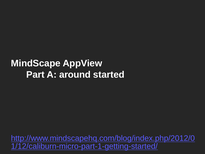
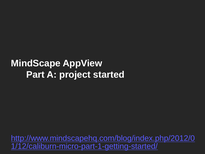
around: around -> project
